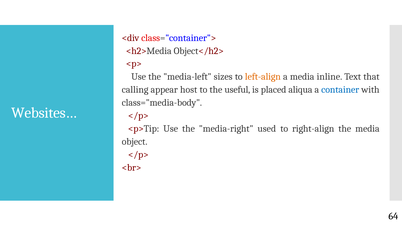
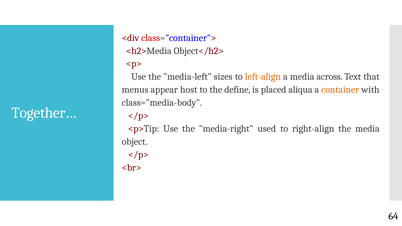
inline: inline -> across
calling: calling -> menus
useful: useful -> define
container colour: blue -> orange
Websites…: Websites… -> Together…
